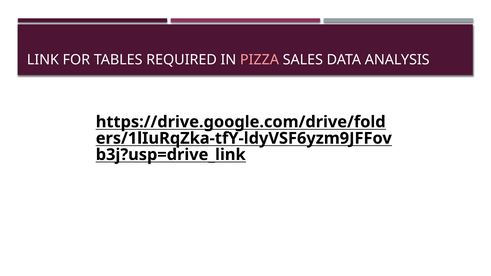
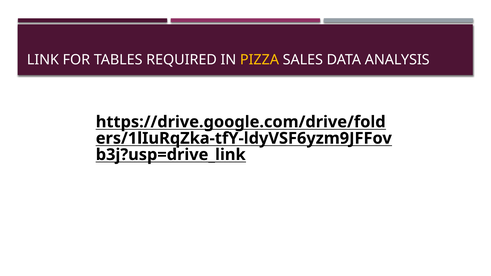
PIZZA colour: pink -> yellow
